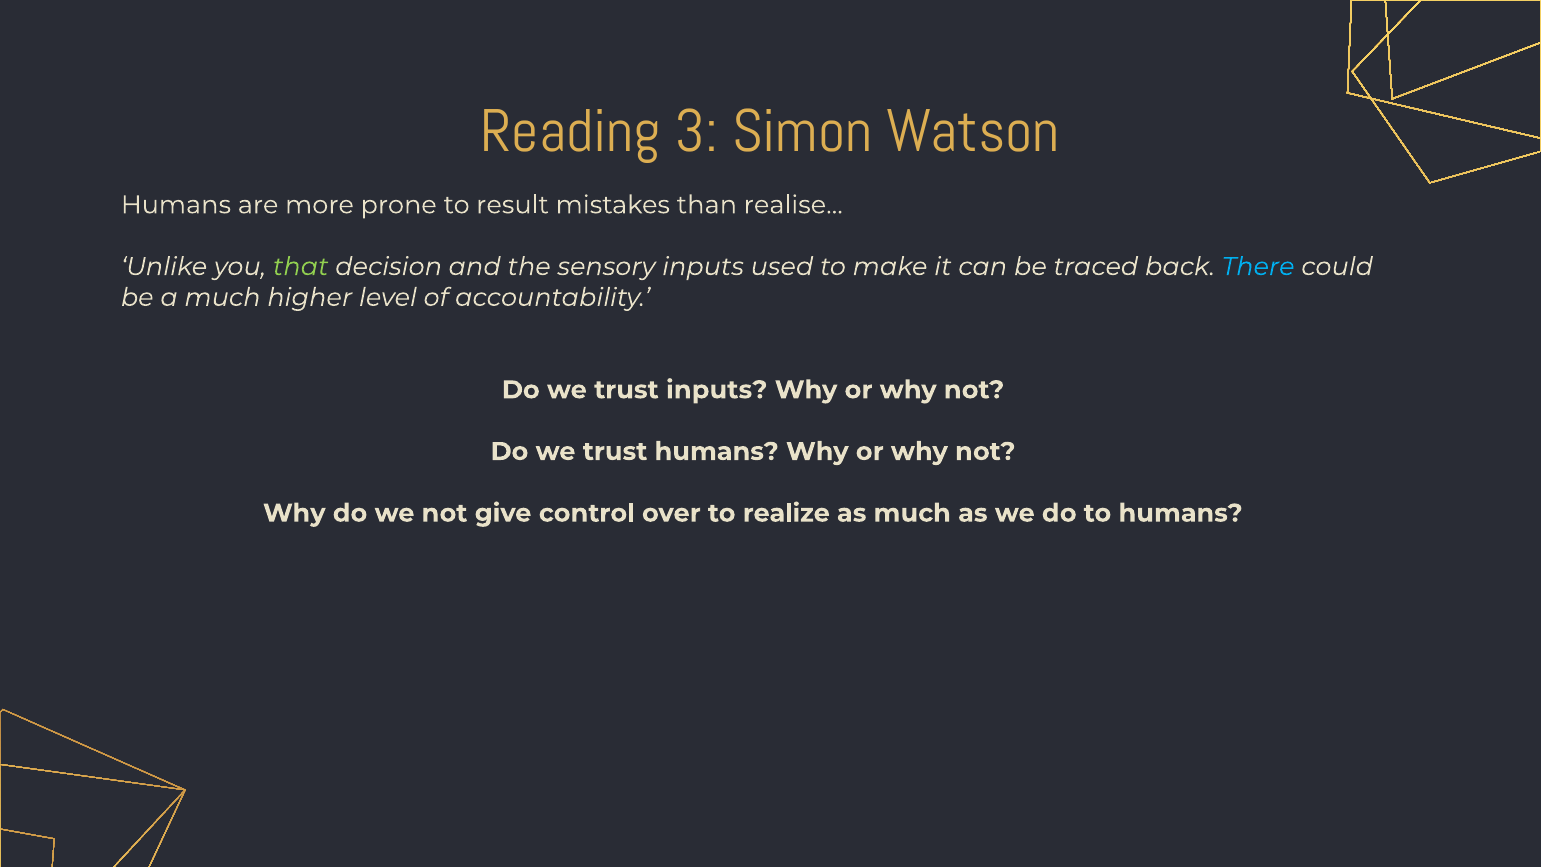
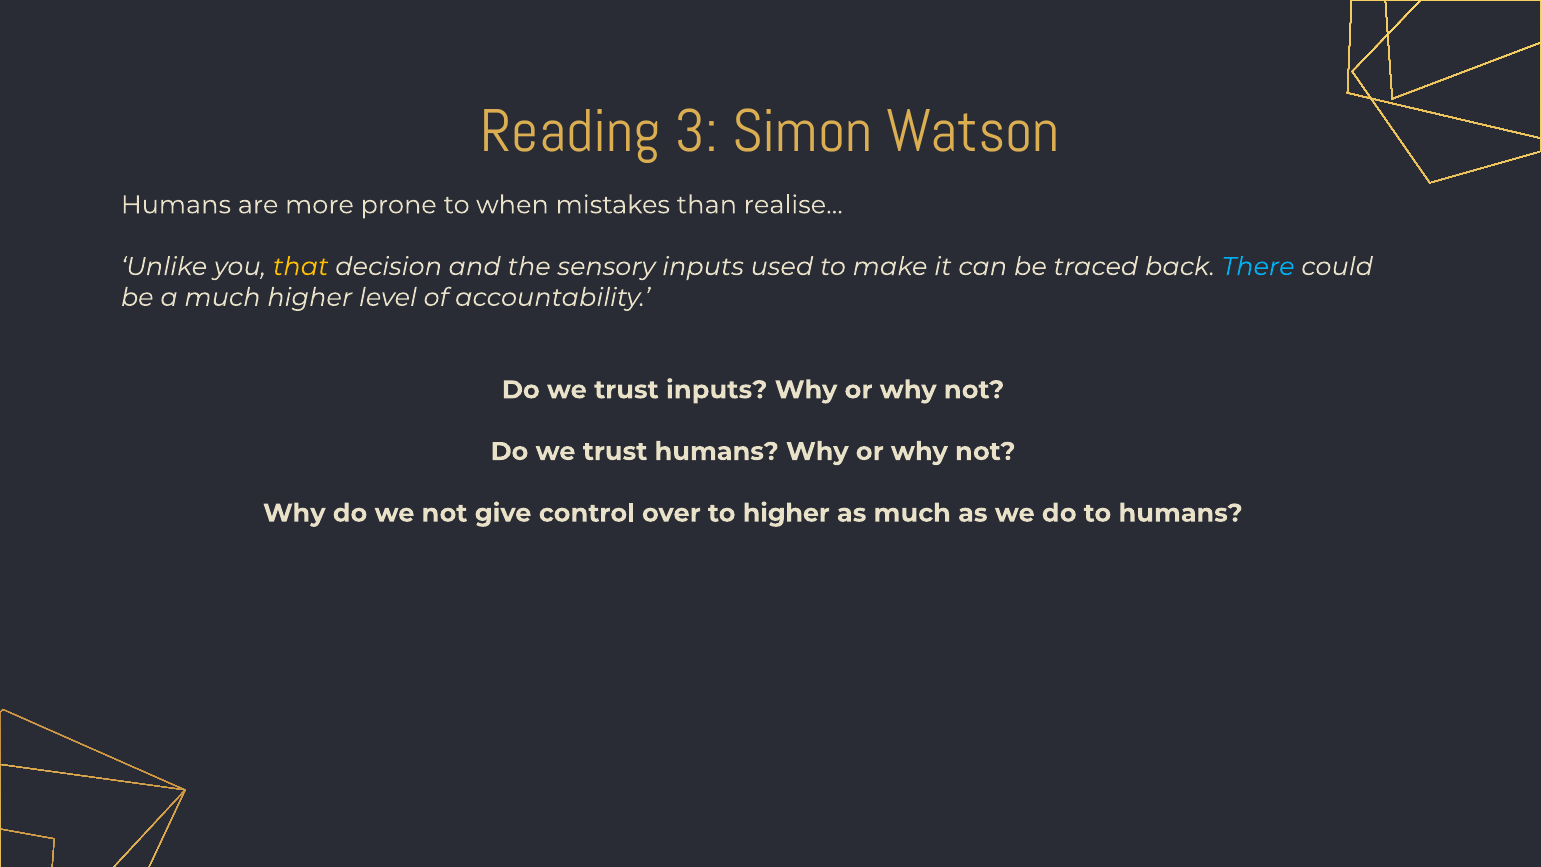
result: result -> when
that colour: light green -> yellow
to realize: realize -> higher
